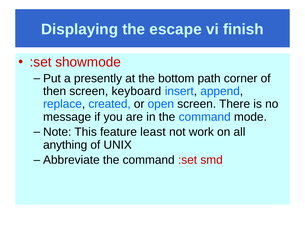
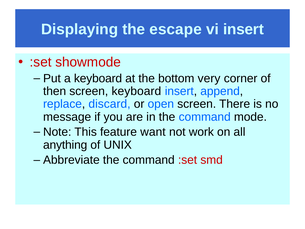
vi finish: finish -> insert
a presently: presently -> keyboard
path: path -> very
created: created -> discard
least: least -> want
